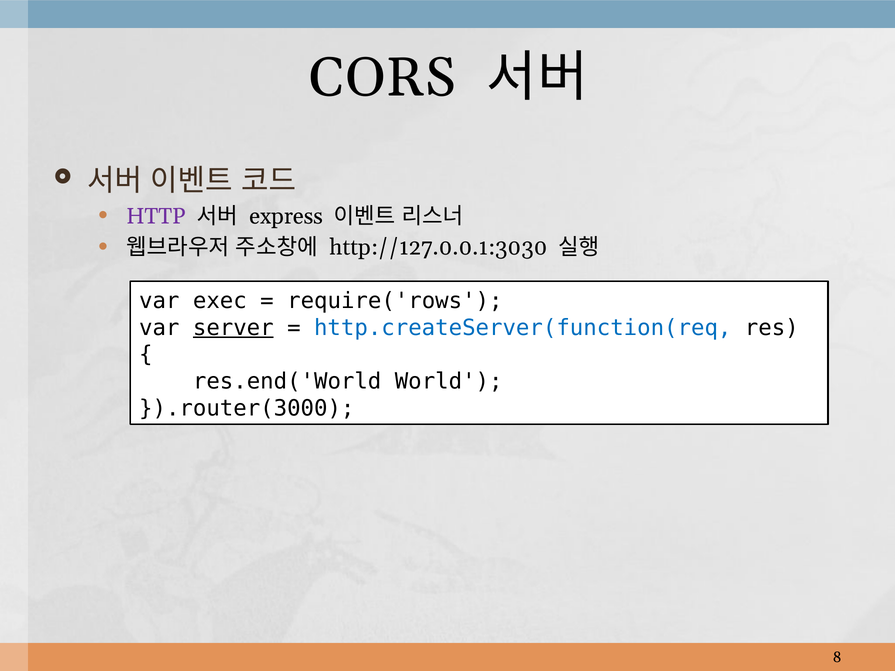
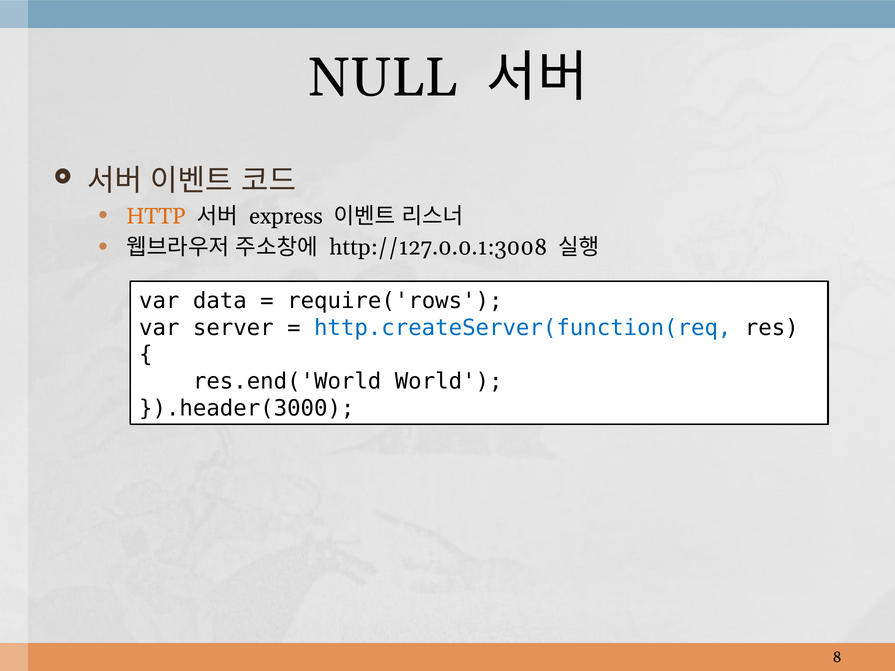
CORS: CORS -> NULL
HTTP colour: purple -> orange
http://127.0.0.1:3030: http://127.0.0.1:3030 -> http://127.0.0.1:3008
exec: exec -> data
server underline: present -> none
}).router(3000: }).router(3000 -> }).header(3000
